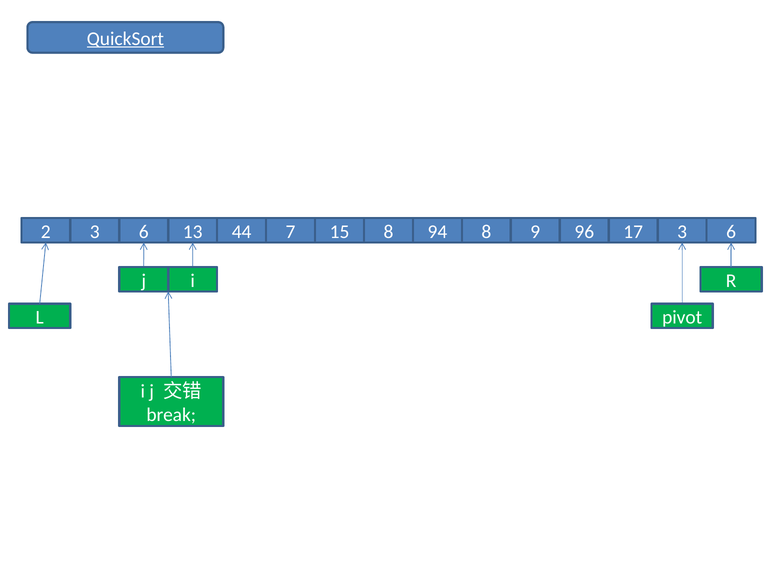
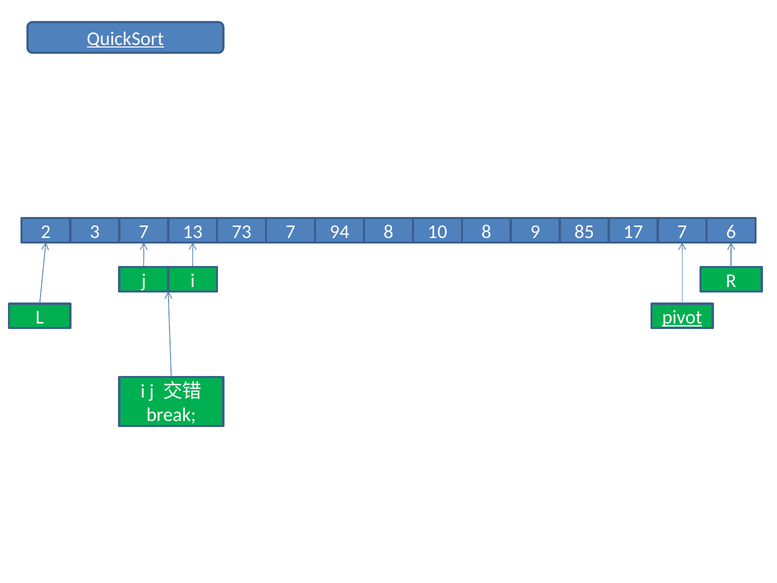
2 3 6: 6 -> 7
44: 44 -> 73
15: 15 -> 94
94: 94 -> 10
96: 96 -> 85
17 3: 3 -> 7
pivot underline: none -> present
